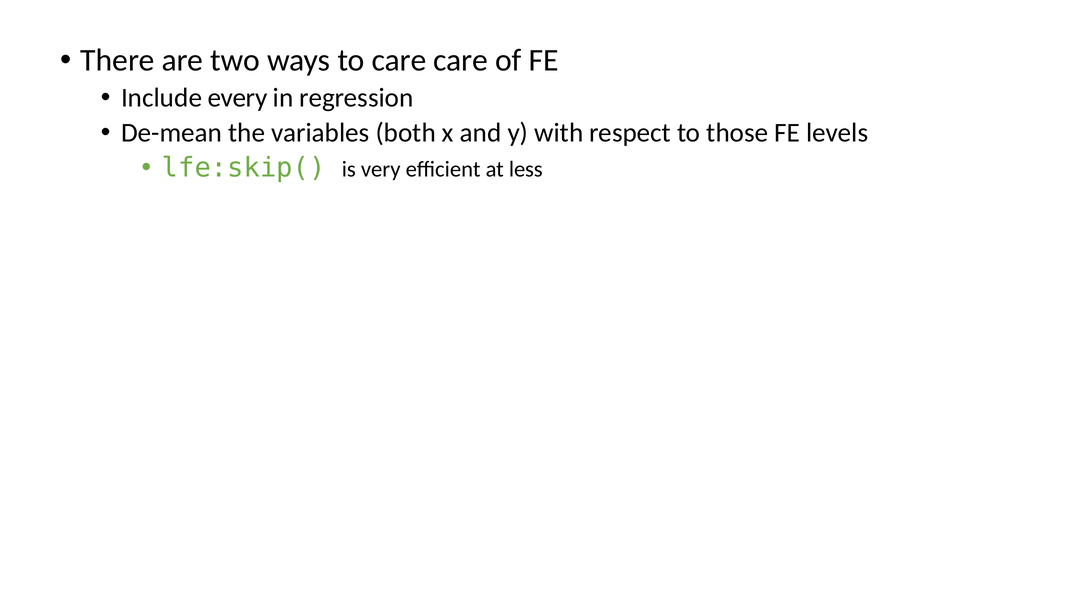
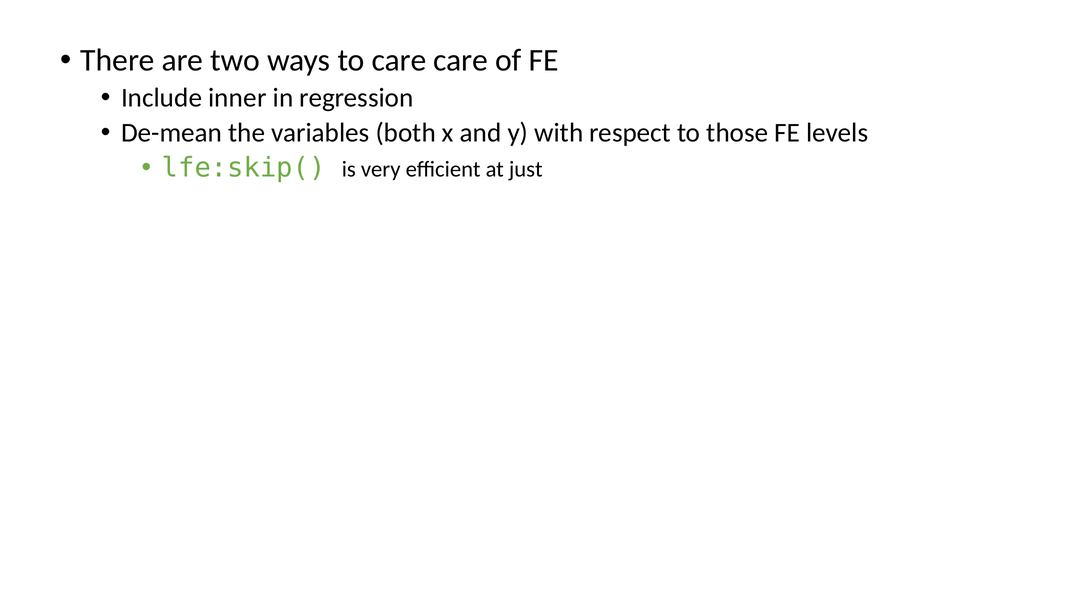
every: every -> inner
less: less -> just
